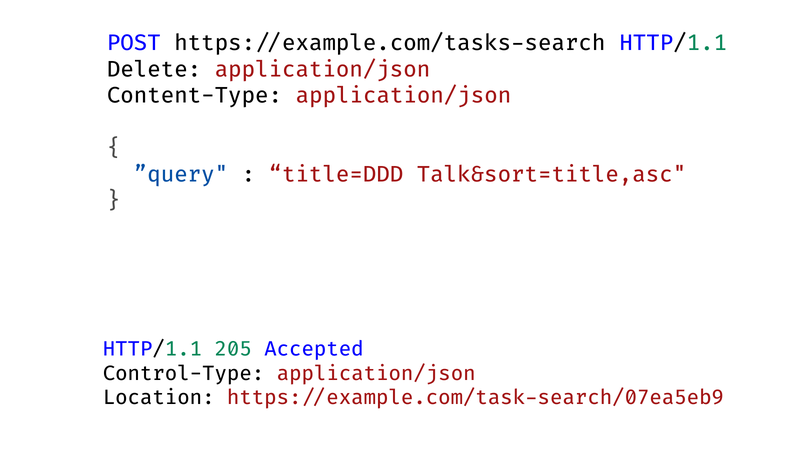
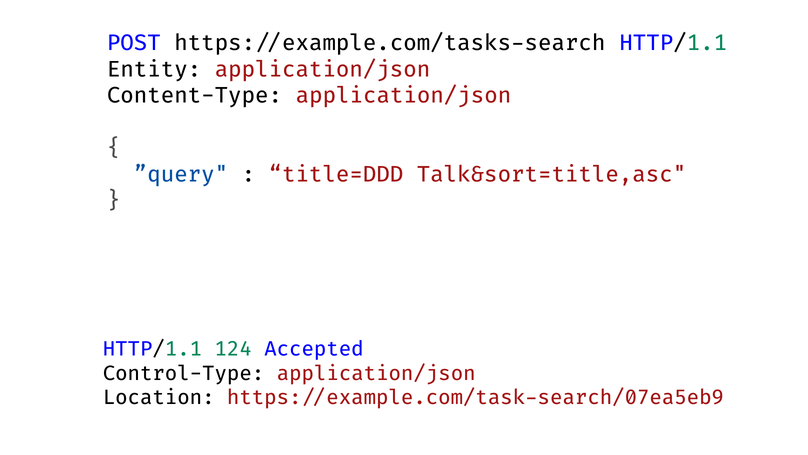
Delete: Delete -> Entity
205: 205 -> 124
